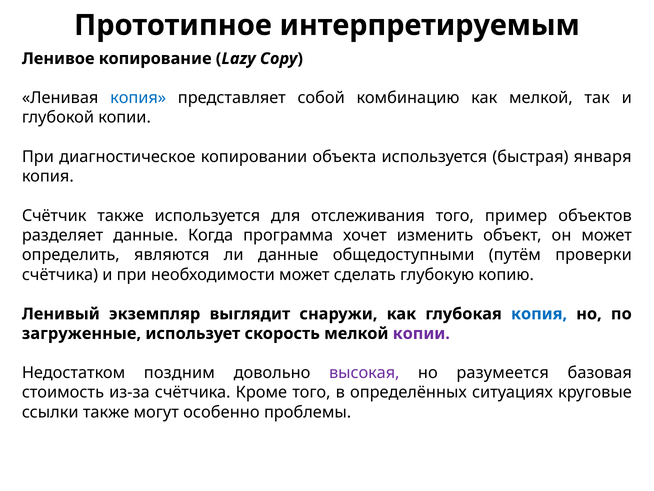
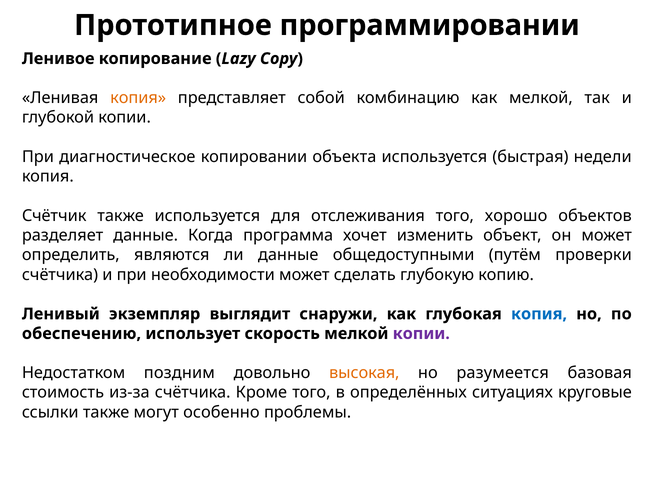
интерпретируемым: интерпретируемым -> программировании
копия at (138, 98) colour: blue -> orange
января: января -> недели
пример: пример -> хорошо
загруженные: загруженные -> обеспечению
высокая colour: purple -> orange
